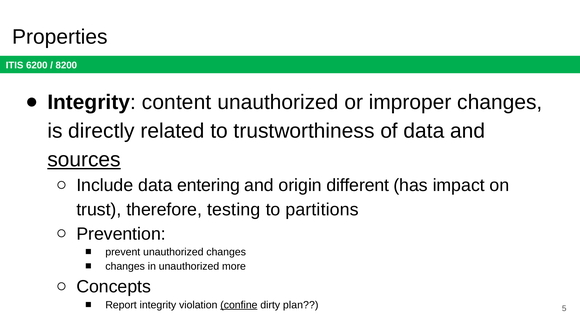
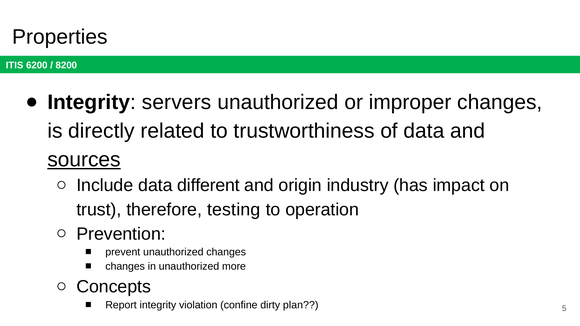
content: content -> servers
entering: entering -> different
different: different -> industry
partitions: partitions -> operation
confine underline: present -> none
